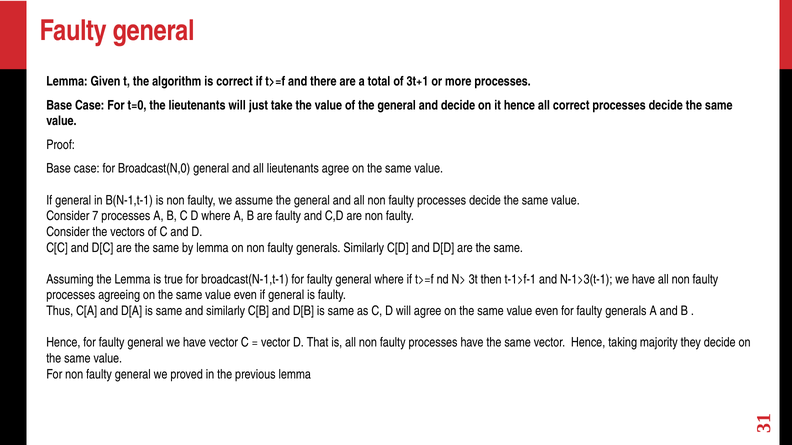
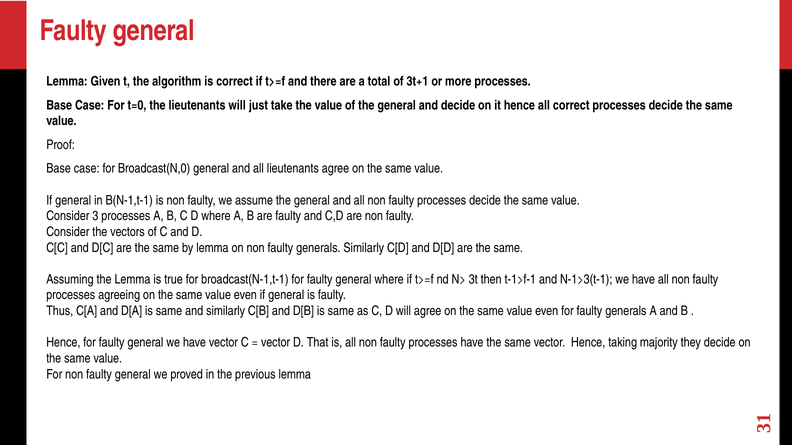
Consider 7: 7 -> 3
